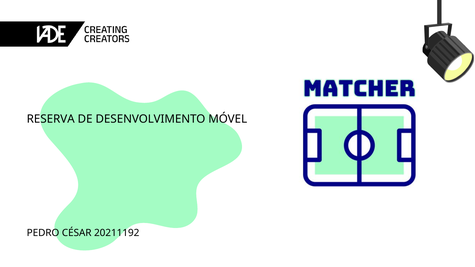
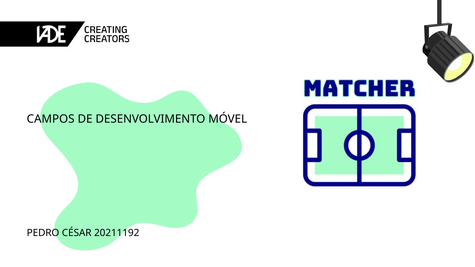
RESERVA: RESERVA -> CAMPOS
